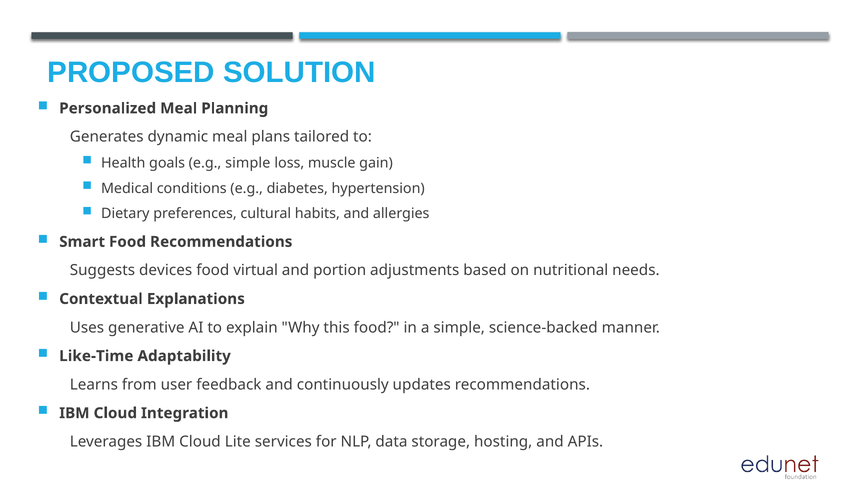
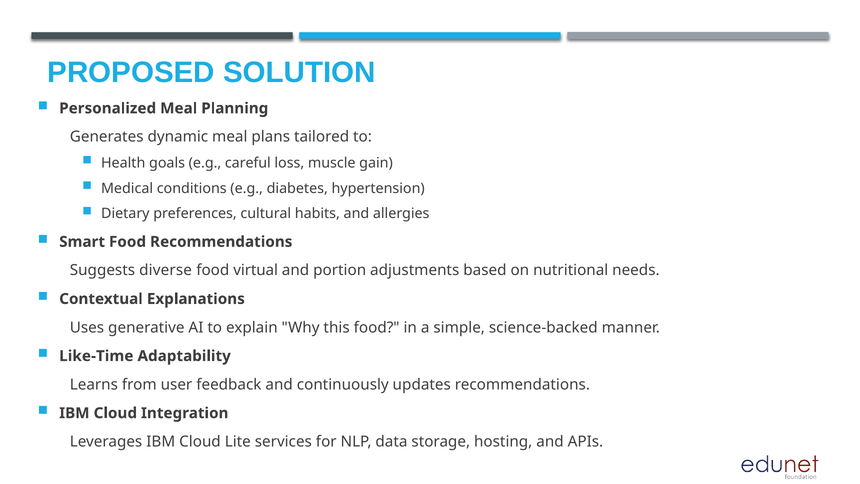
e.g simple: simple -> careful
devices: devices -> diverse
